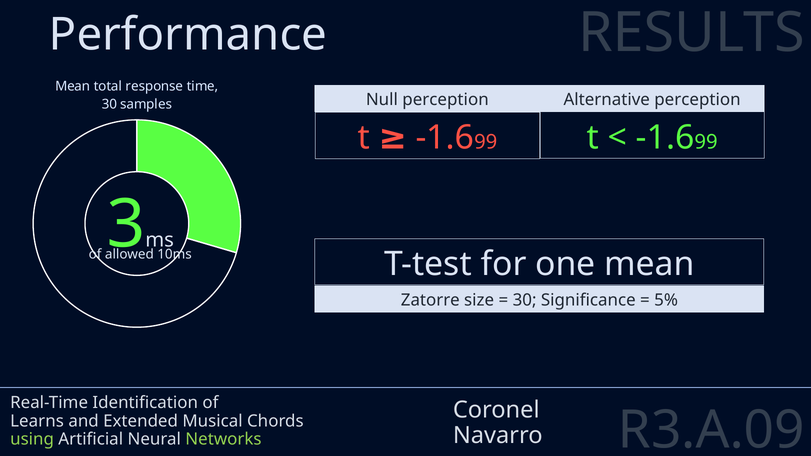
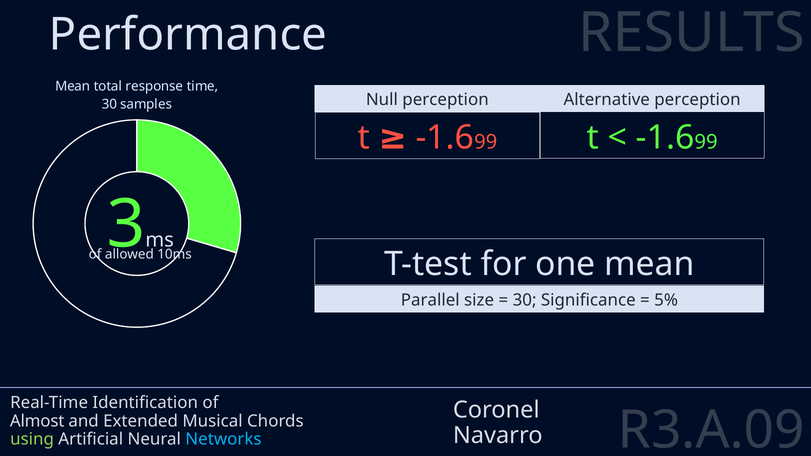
Zatorre: Zatorre -> Parallel
Learns: Learns -> Almost
Networks colour: light green -> light blue
